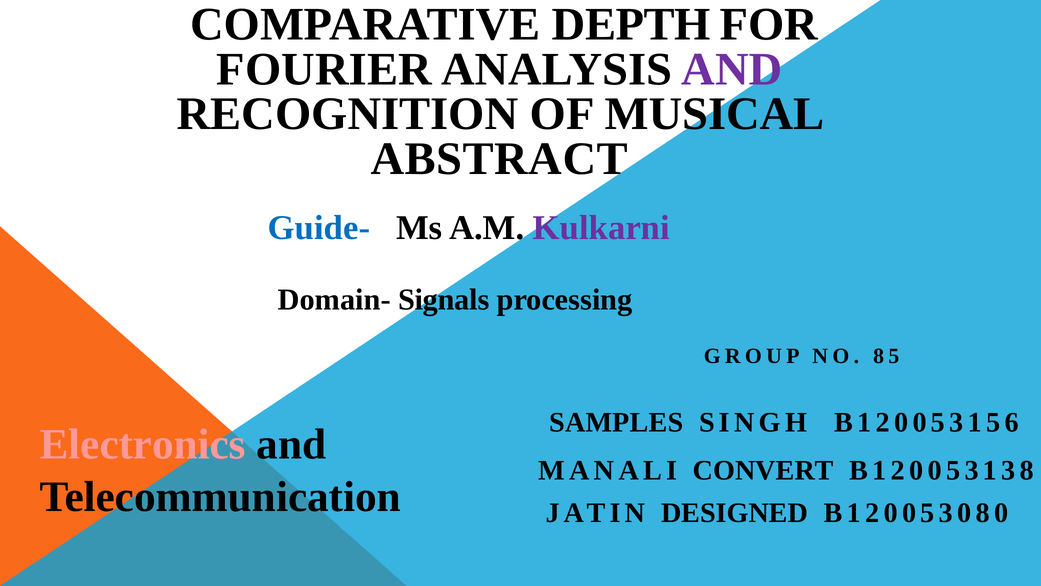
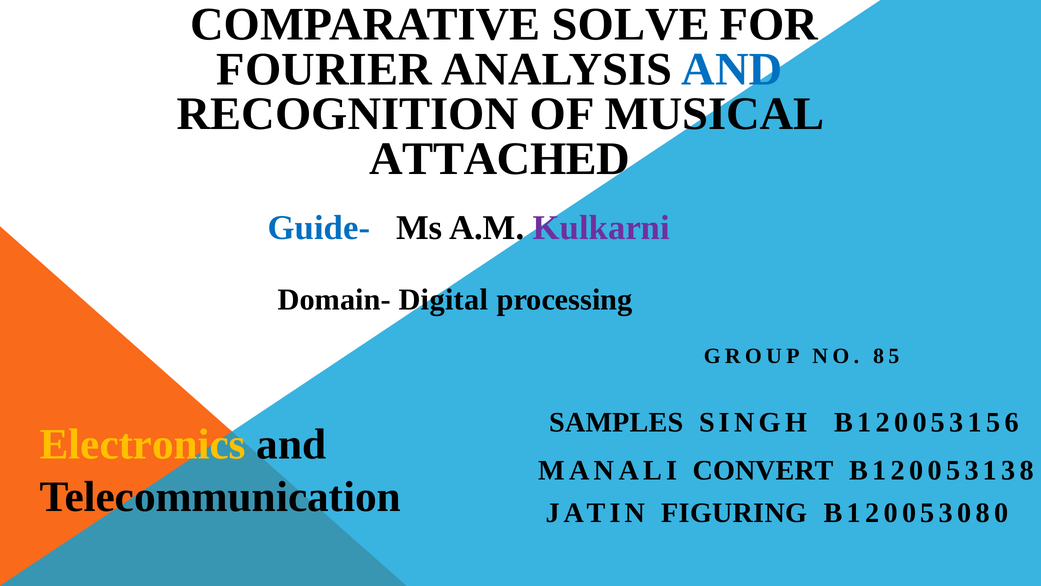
DEPTH: DEPTH -> SOLVE
AND at (732, 69) colour: purple -> blue
ABSTRACT: ABSTRACT -> ATTACHED
Signals: Signals -> Digital
Electronics colour: pink -> yellow
DESIGNED: DESIGNED -> FIGURING
